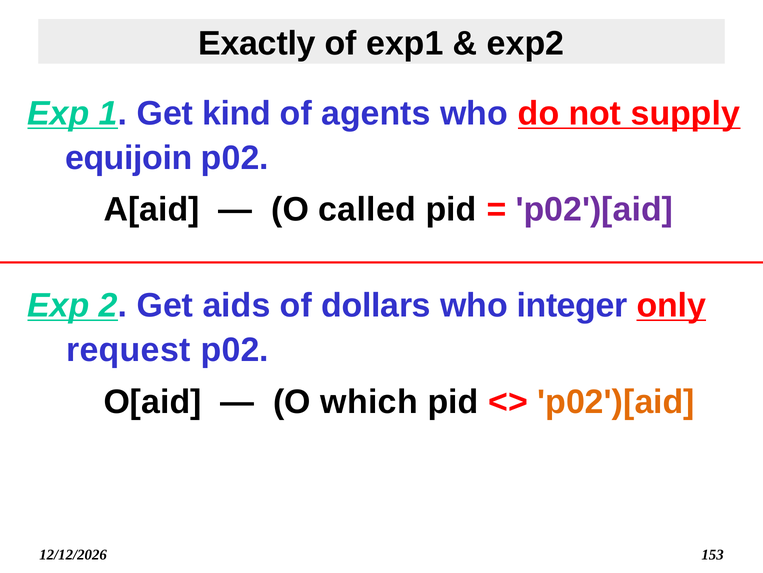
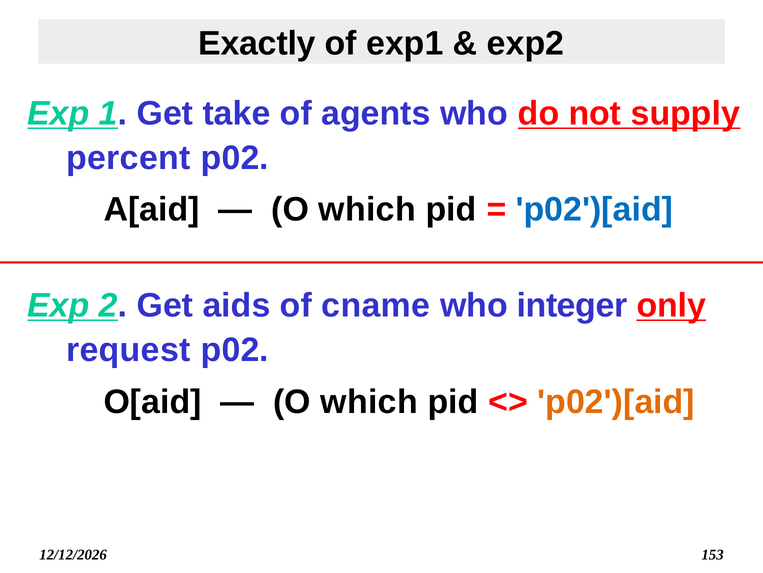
kind: kind -> take
equijoin: equijoin -> percent
called at (367, 210): called -> which
p02')[aid at (594, 210) colour: purple -> blue
dollars: dollars -> cname
